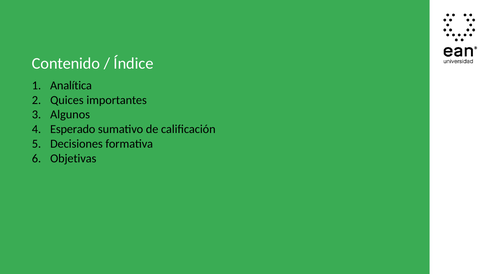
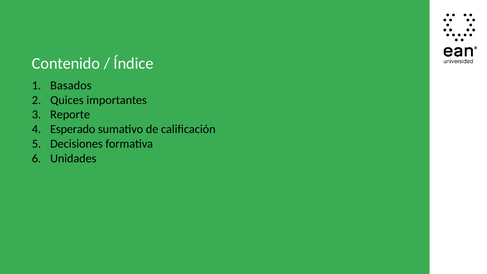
Analítica: Analítica -> Basados
Algunos: Algunos -> Reporte
Objetivas: Objetivas -> Unidades
